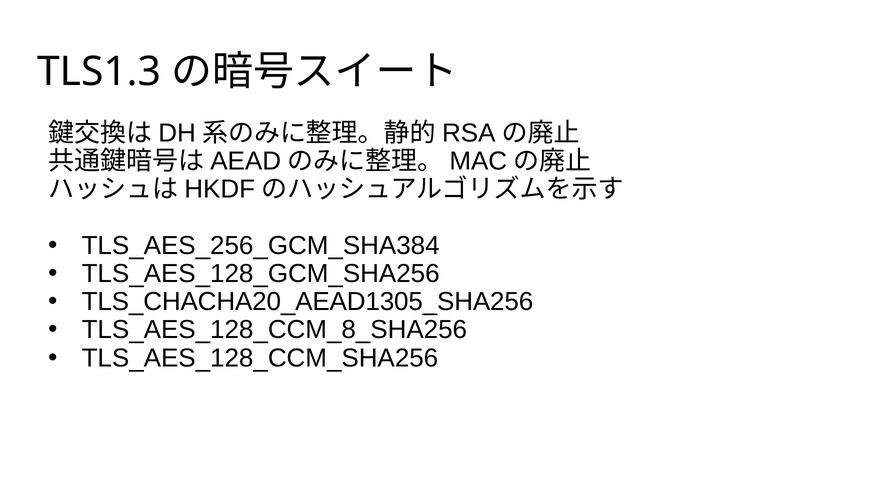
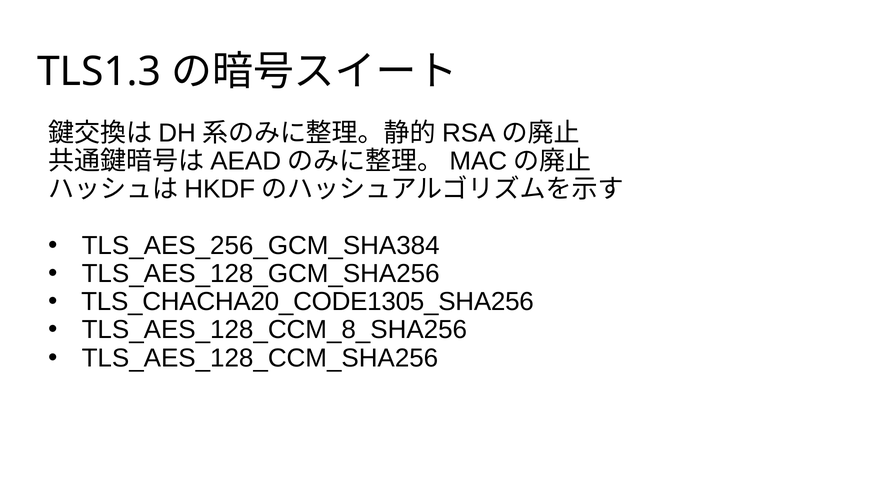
TLS_CHACHA20_AEAD1305_SHA256: TLS_CHACHA20_AEAD1305_SHA256 -> TLS_CHACHA20_CODE1305_SHA256
